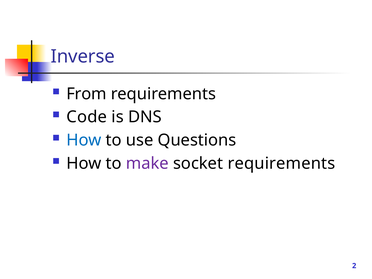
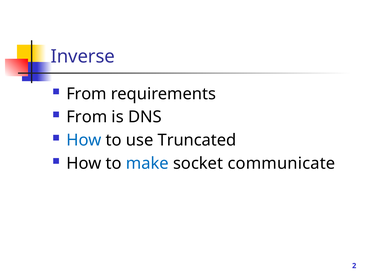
Code at (87, 117): Code -> From
Questions: Questions -> Truncated
make colour: purple -> blue
socket requirements: requirements -> communicate
